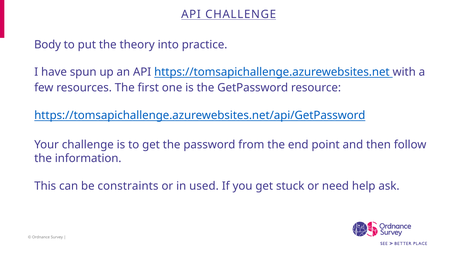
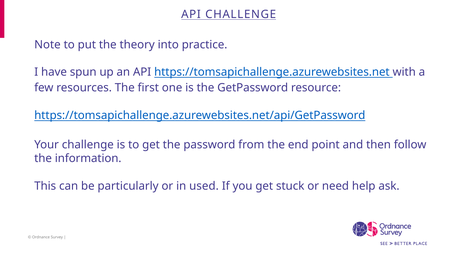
Body: Body -> Note
constraints: constraints -> particularly
